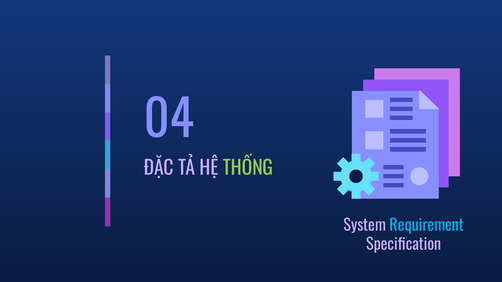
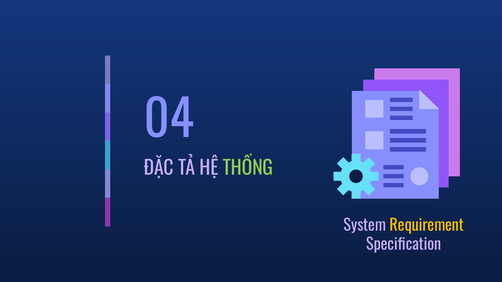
Requirement colour: light blue -> yellow
